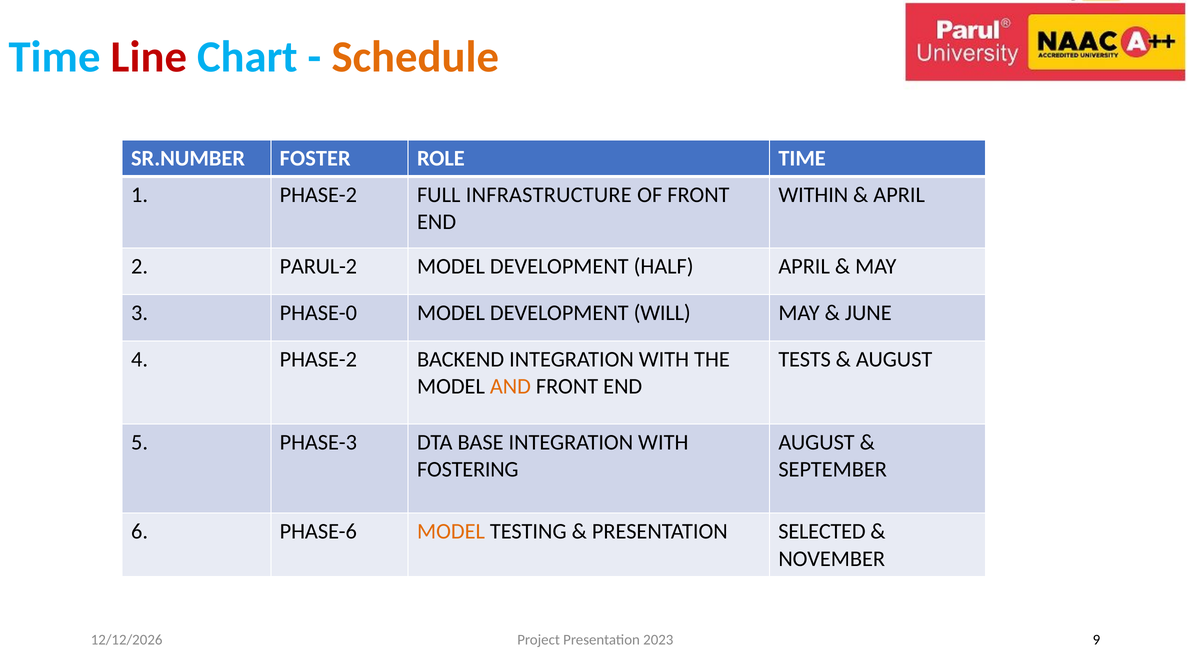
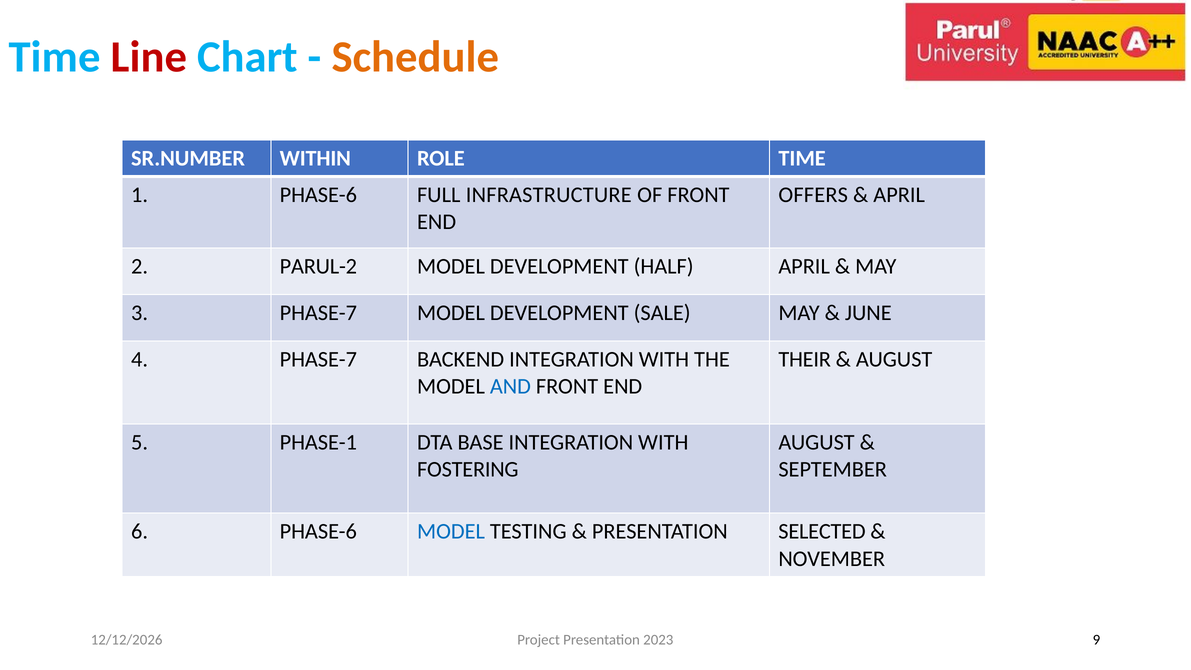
FOSTER: FOSTER -> WITHIN
1 PHASE-2: PHASE-2 -> PHASE-6
WITHIN: WITHIN -> OFFERS
3 PHASE-0: PHASE-0 -> PHASE-7
WILL: WILL -> SALE
4 PHASE-2: PHASE-2 -> PHASE-7
TESTS: TESTS -> THEIR
AND colour: orange -> blue
PHASE-3: PHASE-3 -> PHASE-1
MODEL at (451, 531) colour: orange -> blue
